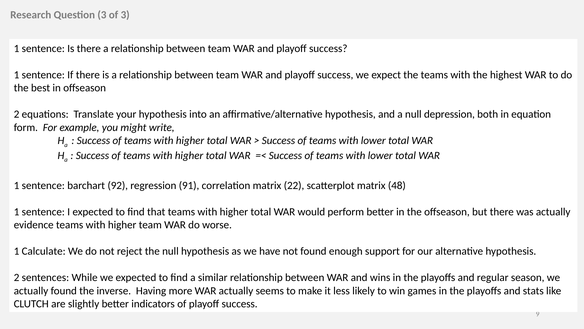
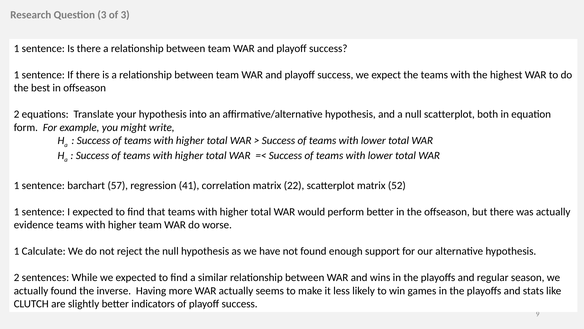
null depression: depression -> scatterplot
92: 92 -> 57
91: 91 -> 41
48: 48 -> 52
